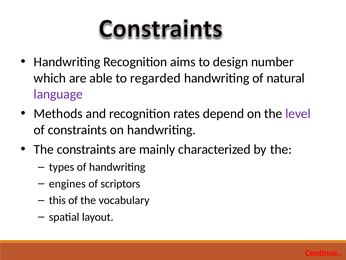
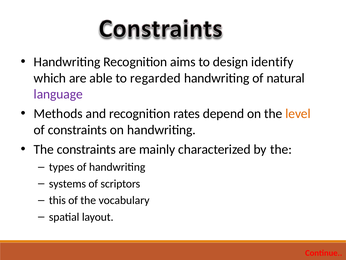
number: number -> identify
level colour: purple -> orange
engines: engines -> systems
